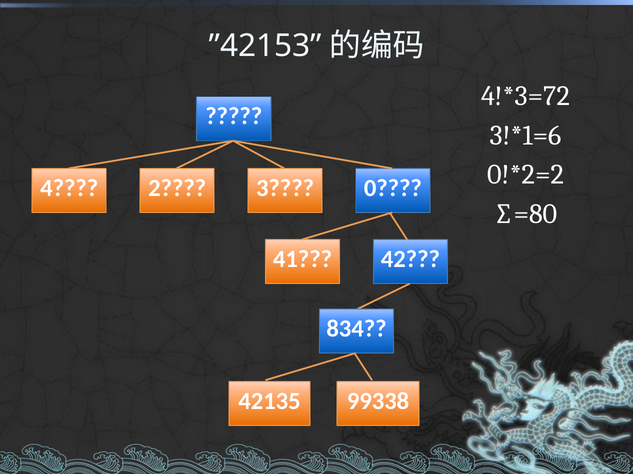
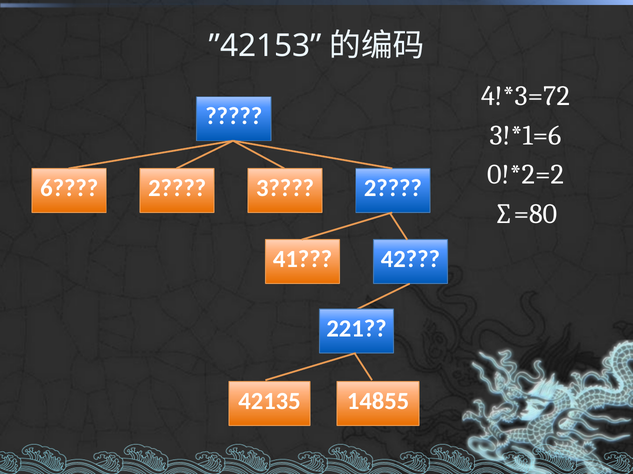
4: 4 -> 6
3 0: 0 -> 2
834: 834 -> 221
99338: 99338 -> 14855
